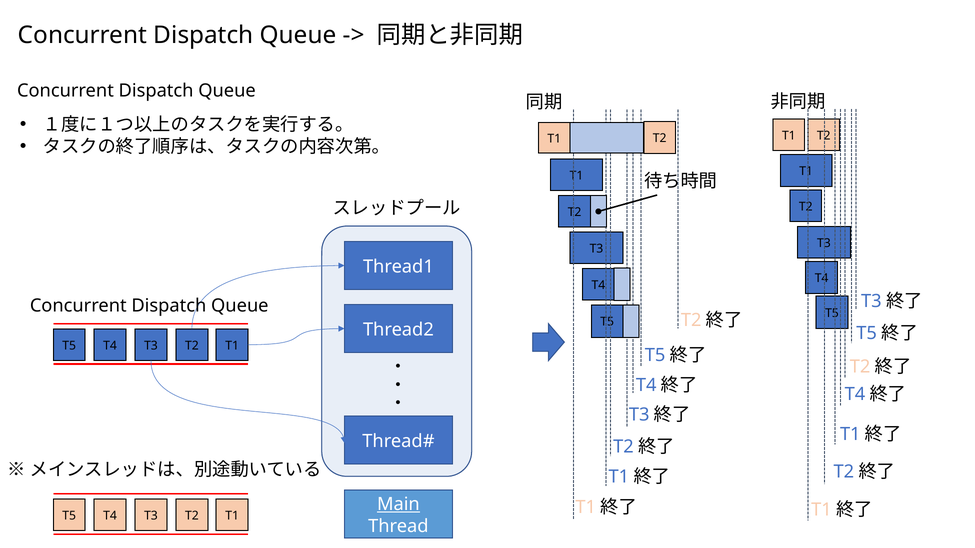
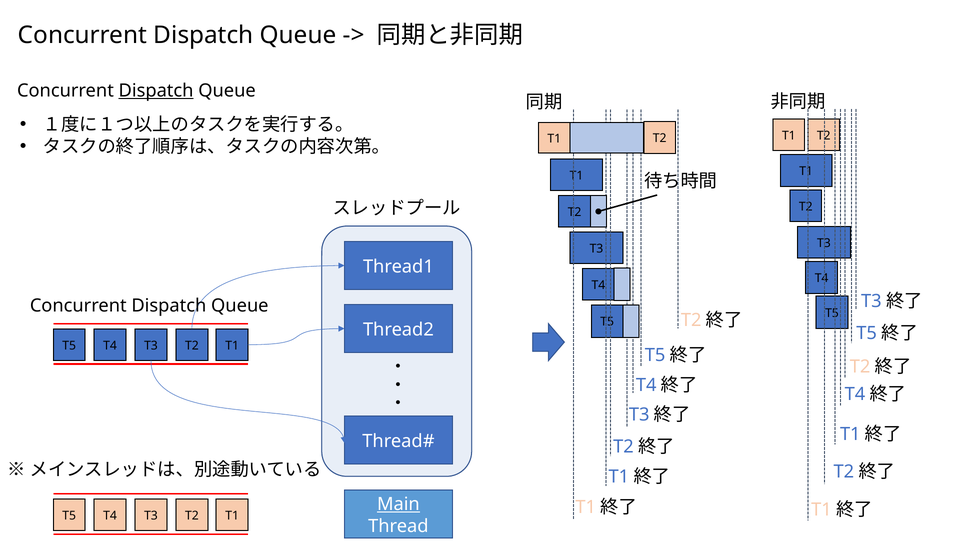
Dispatch at (156, 91) underline: none -> present
